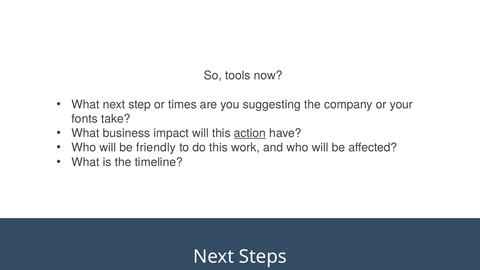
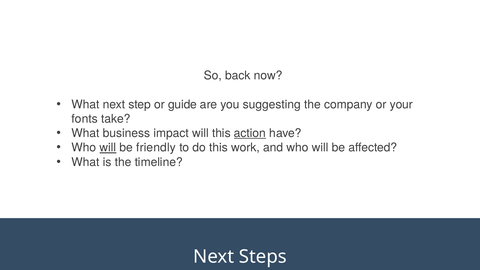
tools: tools -> back
times: times -> guide
will at (108, 148) underline: none -> present
